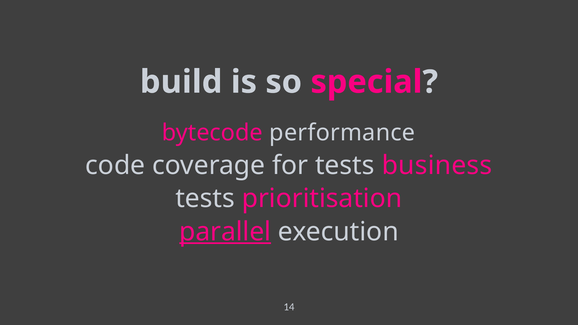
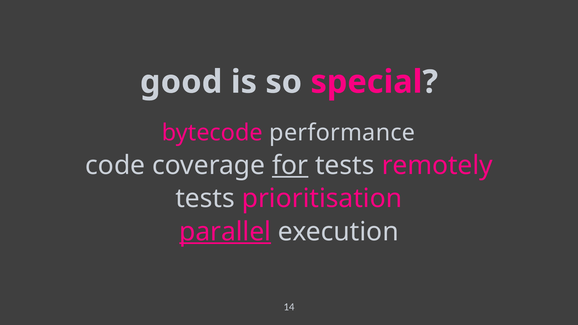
build: build -> good
for underline: none -> present
business: business -> remotely
